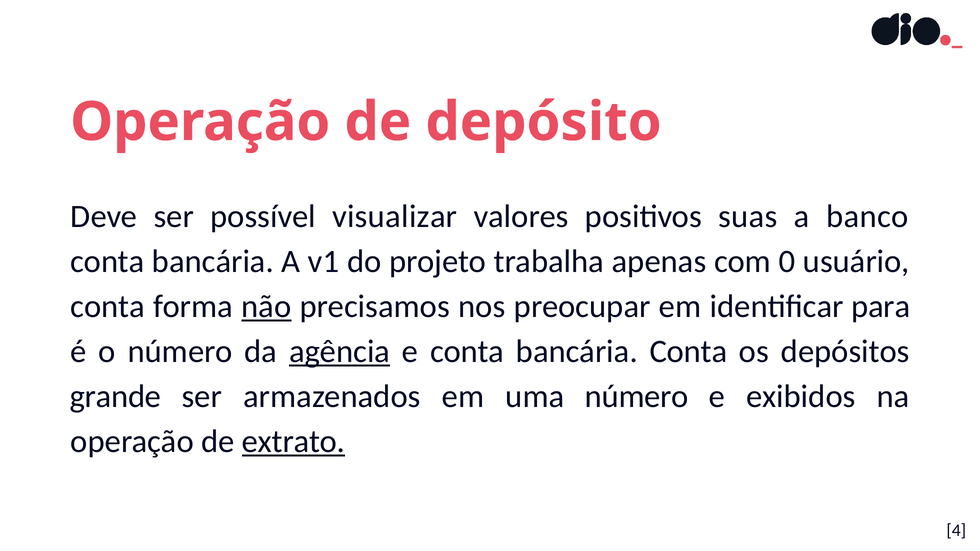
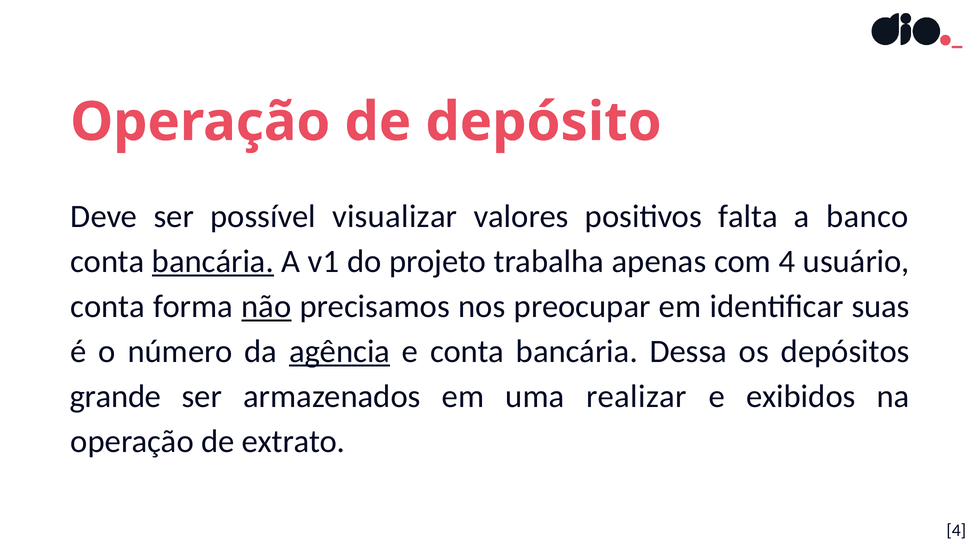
suas: suas -> falta
bancária at (213, 262) underline: none -> present
com 0: 0 -> 4
para: para -> suas
bancária Conta: Conta -> Dessa
uma número: número -> realizar
extrato underline: present -> none
